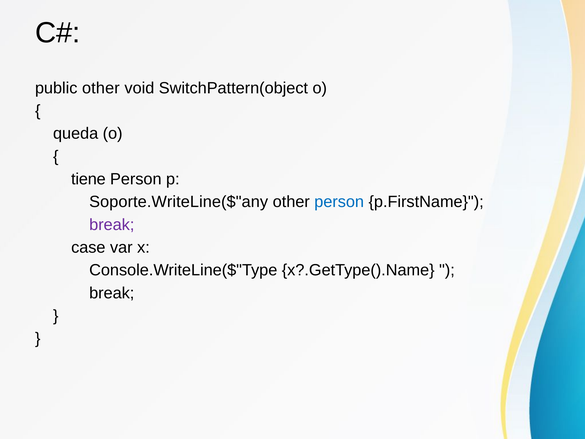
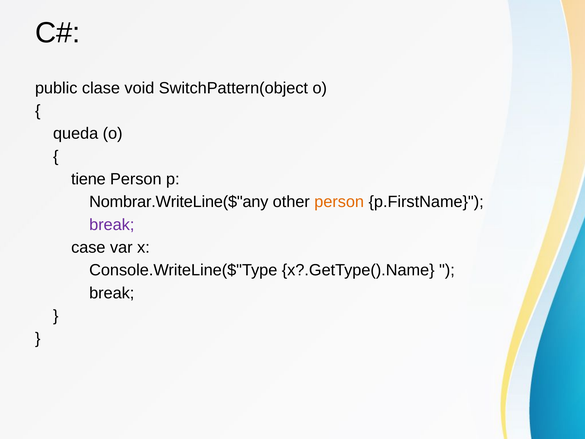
public other: other -> clase
Soporte.WriteLine($"any: Soporte.WriteLine($"any -> Nombrar.WriteLine($"any
person at (339, 202) colour: blue -> orange
